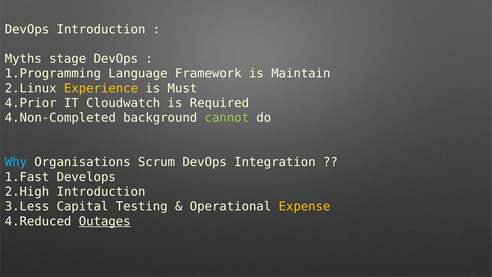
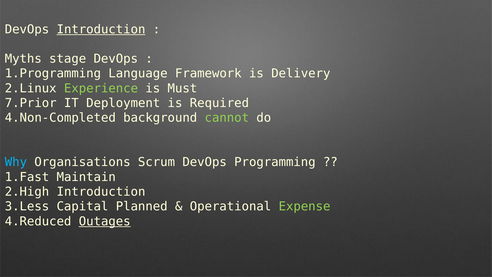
Introduction at (101, 29) underline: none -> present
Maintain: Maintain -> Delivery
Experience colour: yellow -> light green
4.Prior: 4.Prior -> 7.Prior
Cloudwatch: Cloudwatch -> Deployment
Integration: Integration -> Programming
Develops: Develops -> Maintain
Testing: Testing -> Planned
Expense colour: yellow -> light green
